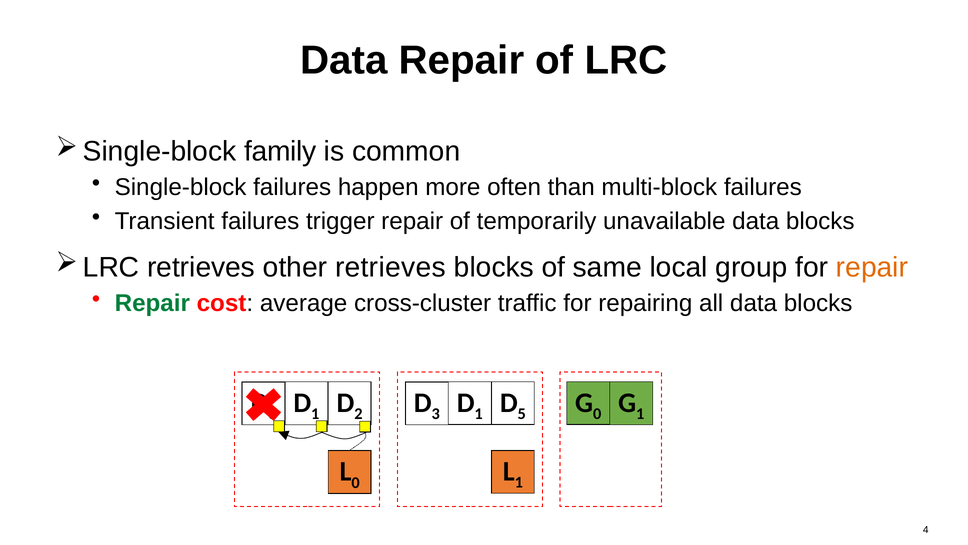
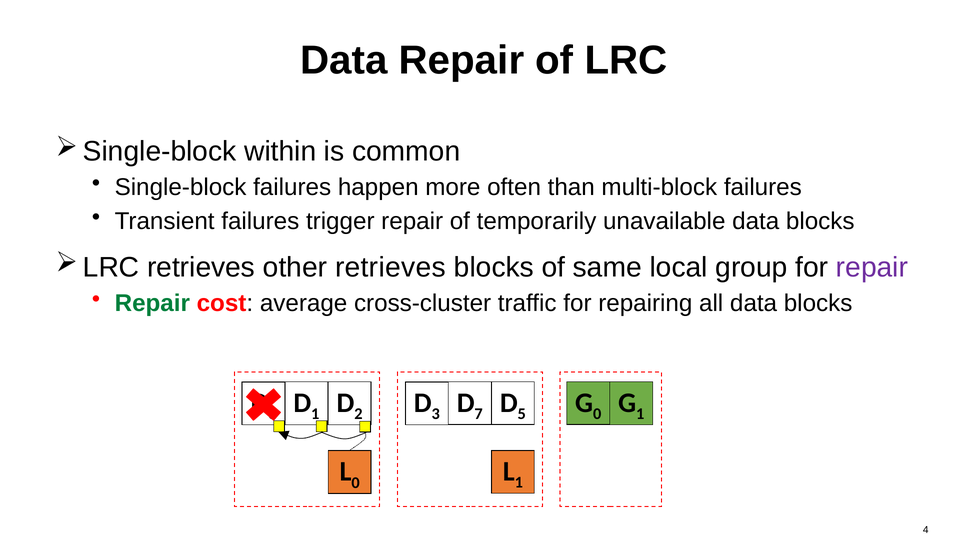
family: family -> within
repair at (872, 267) colour: orange -> purple
1 at (479, 413): 1 -> 7
